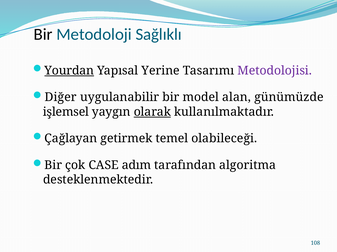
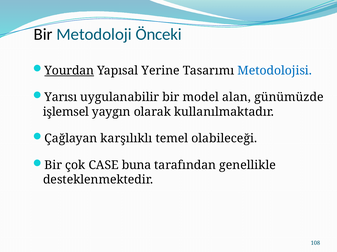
Sağlıklı: Sağlıklı -> Önceki
Metodolojisi colour: purple -> blue
Diğer: Diğer -> Yarısı
olarak underline: present -> none
getirmek: getirmek -> karşılıklı
adım: adım -> buna
algoritma: algoritma -> genellikle
